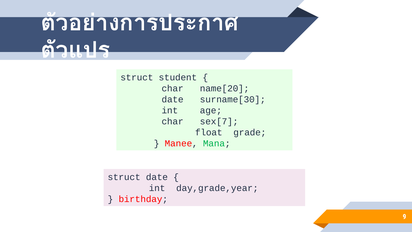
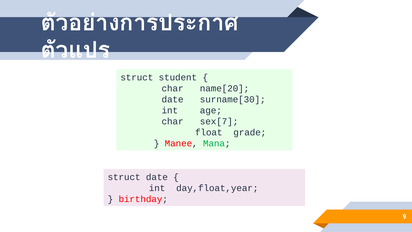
day,grade,year: day,grade,year -> day,float,year
